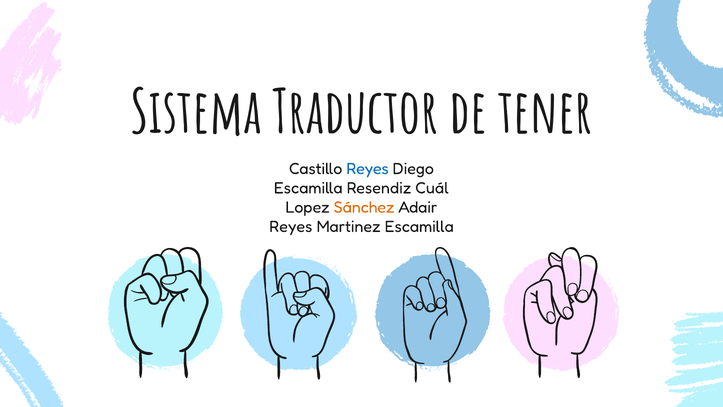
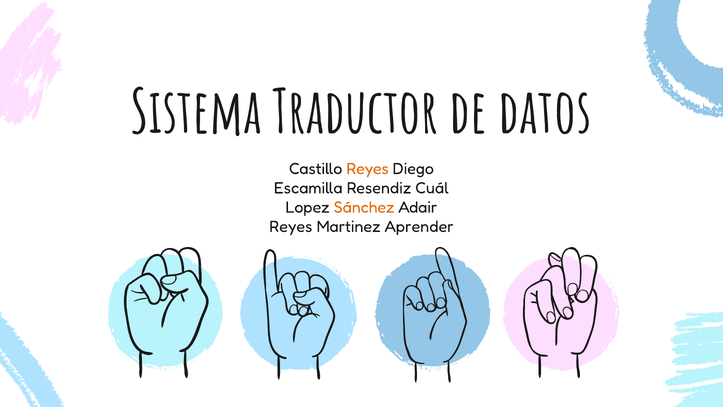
tener: tener -> datos
Reyes at (368, 169) colour: blue -> orange
Martinez Escamilla: Escamilla -> Aprender
